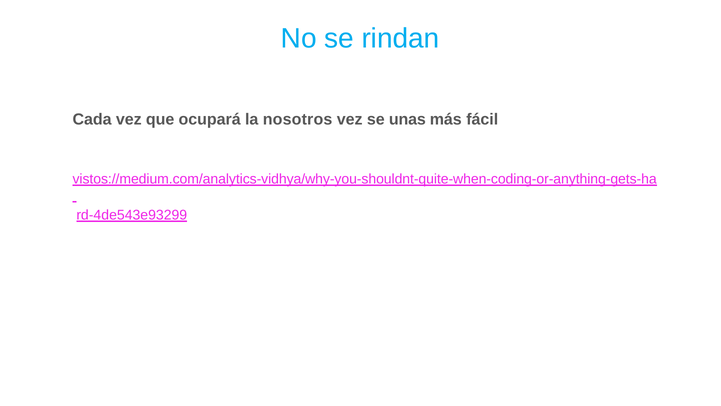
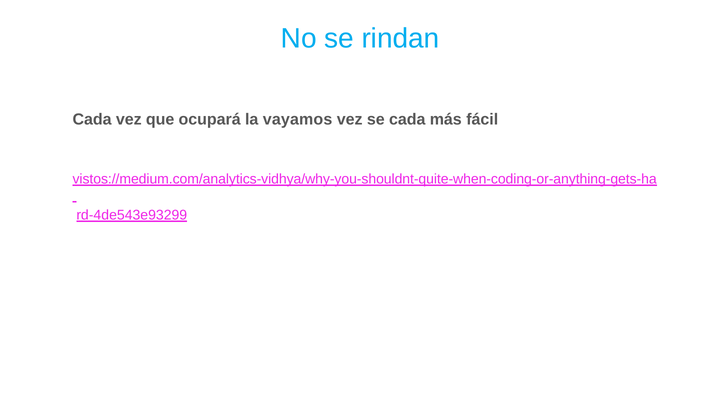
nosotros: nosotros -> vayamos
se unas: unas -> cada
